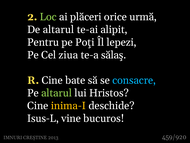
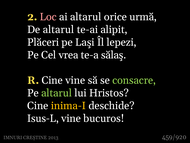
Loc colour: light green -> pink
ai plăceri: plăceri -> altarul
Pentru: Pentru -> Plăceri
Poţi: Poţi -> Laşi
ziua: ziua -> vrea
Cine bate: bate -> vine
consacre colour: light blue -> light green
